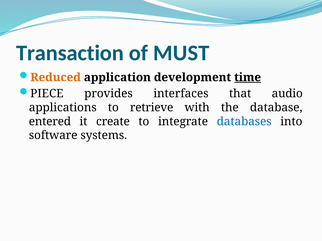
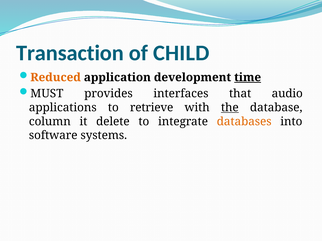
MUST: MUST -> CHILD
PIECE: PIECE -> MUST
the underline: none -> present
entered: entered -> column
create: create -> delete
databases colour: blue -> orange
